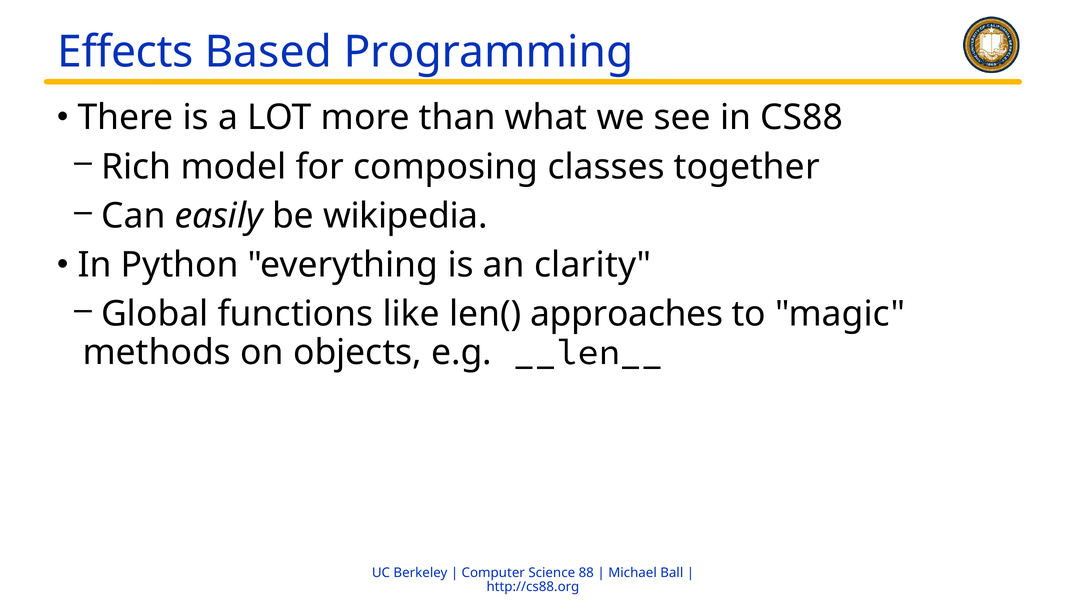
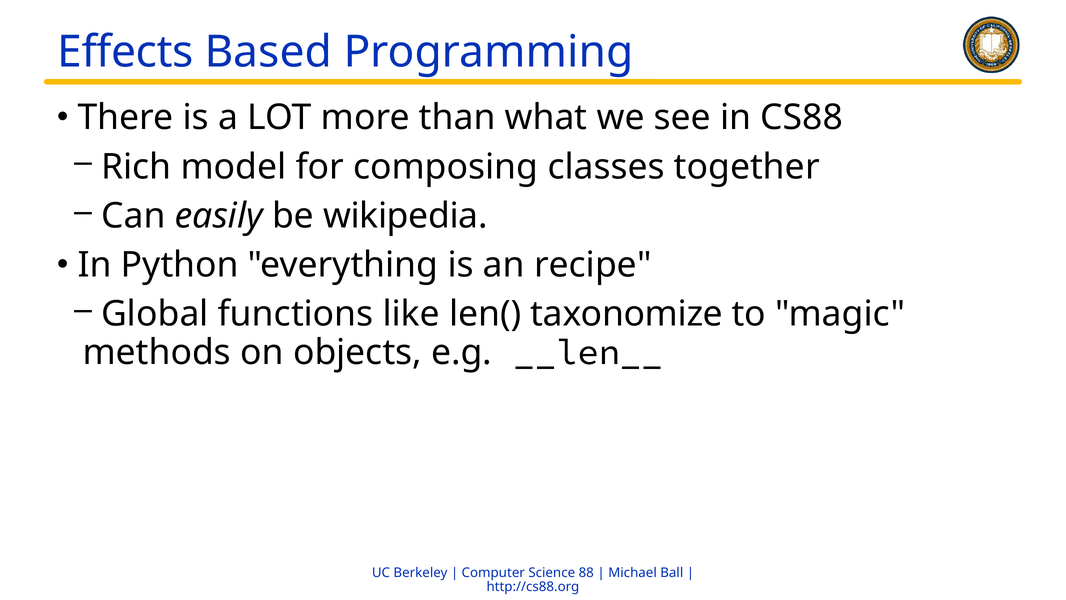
clarity: clarity -> recipe
approaches: approaches -> taxonomize
